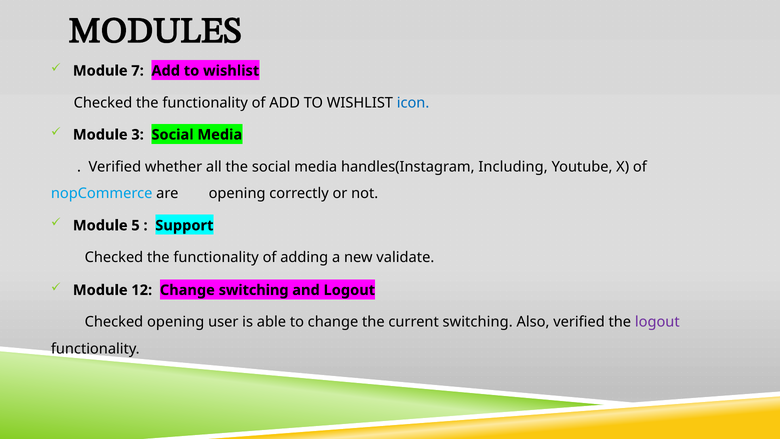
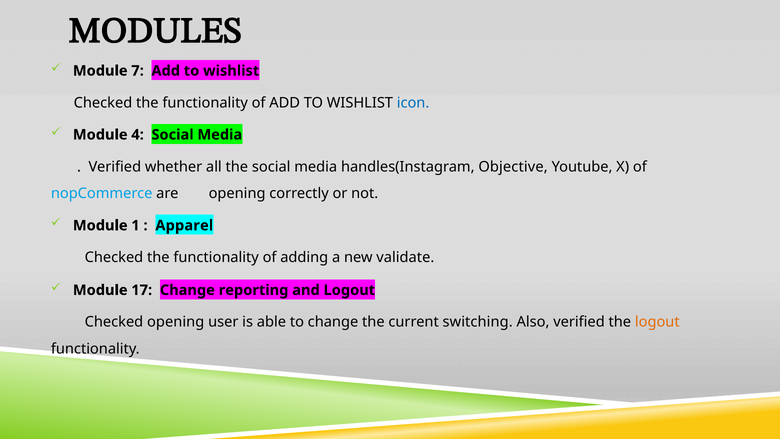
3: 3 -> 4
Including: Including -> Objective
5: 5 -> 1
Support: Support -> Apparel
12: 12 -> 17
Change switching: switching -> reporting
logout at (657, 322) colour: purple -> orange
